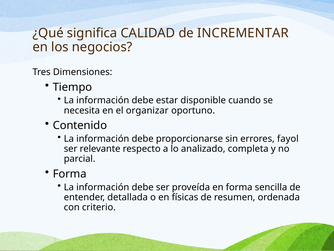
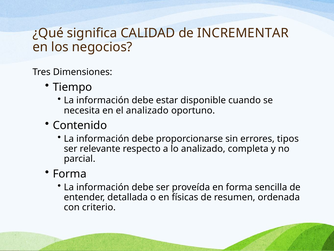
el organizar: organizar -> analizado
fayol: fayol -> tipos
